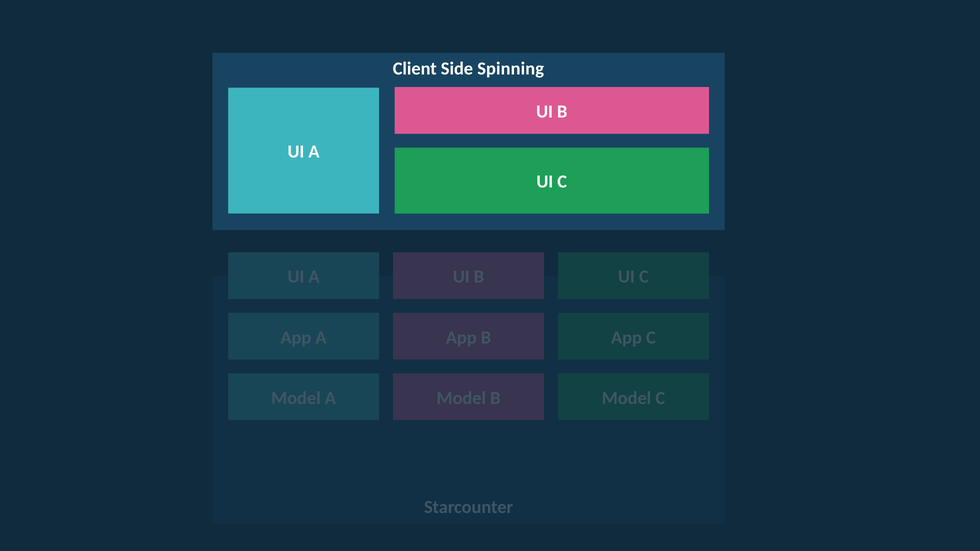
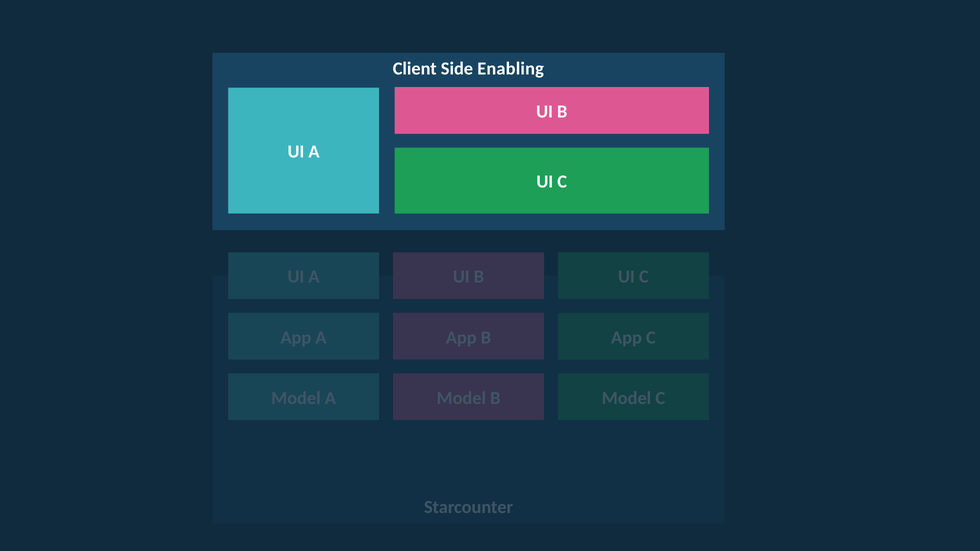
Spinning: Spinning -> Enabling
